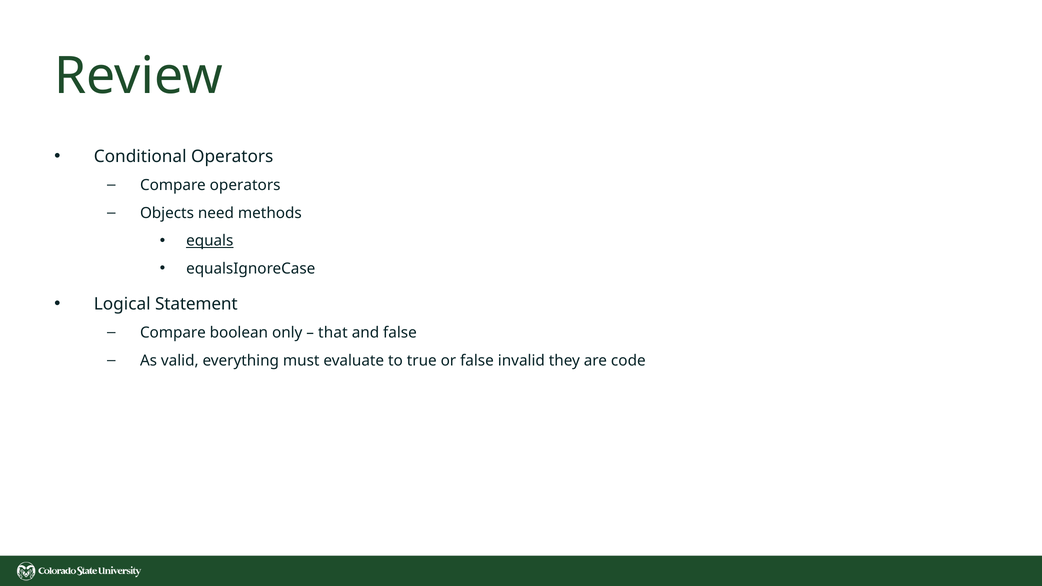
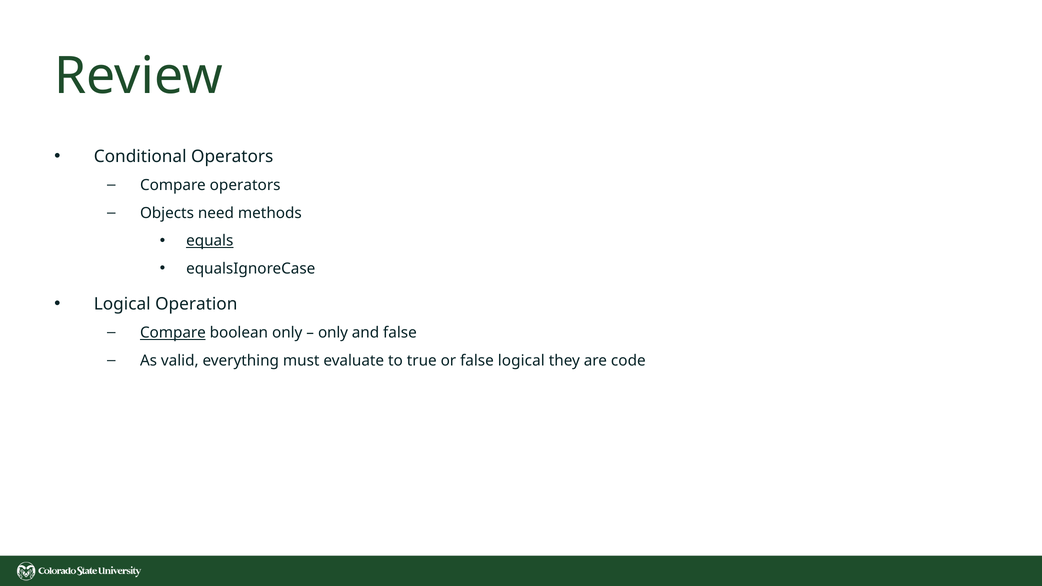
Statement: Statement -> Operation
Compare at (173, 333) underline: none -> present
that at (333, 333): that -> only
false invalid: invalid -> logical
